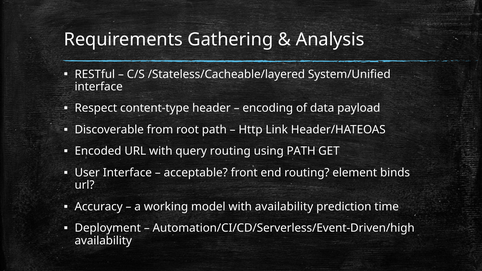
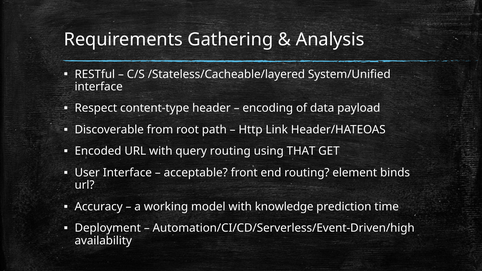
using PATH: PATH -> THAT
with availability: availability -> knowledge
